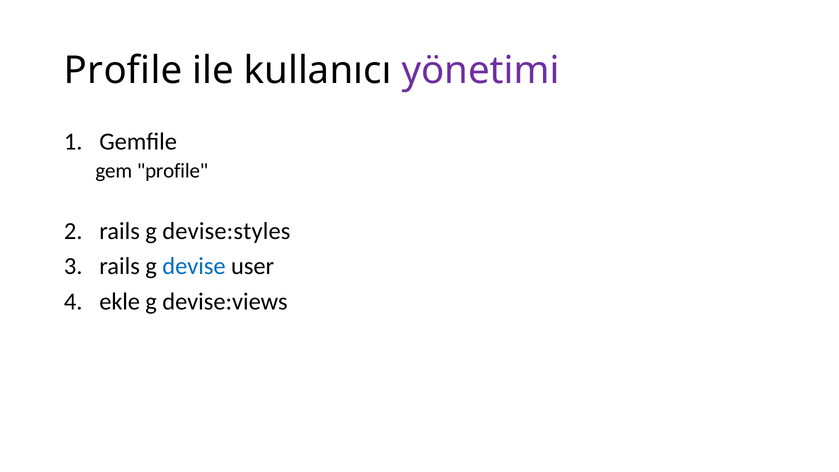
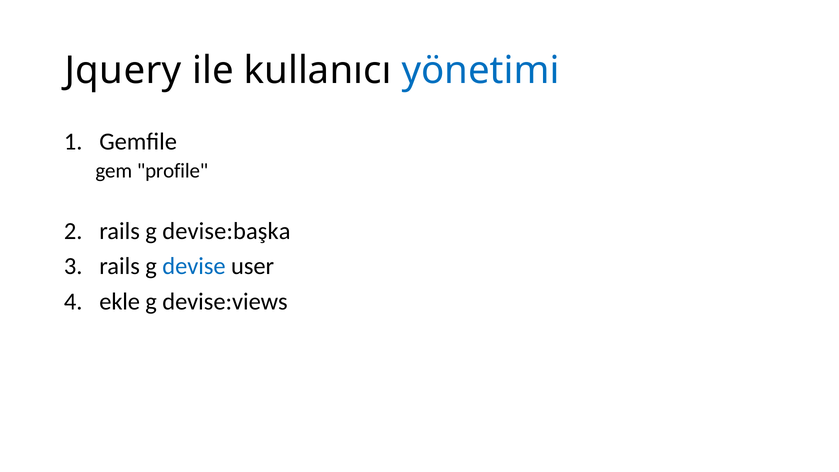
Profile at (123, 70): Profile -> Jquery
yönetimi colour: purple -> blue
devise:styles: devise:styles -> devise:başka
